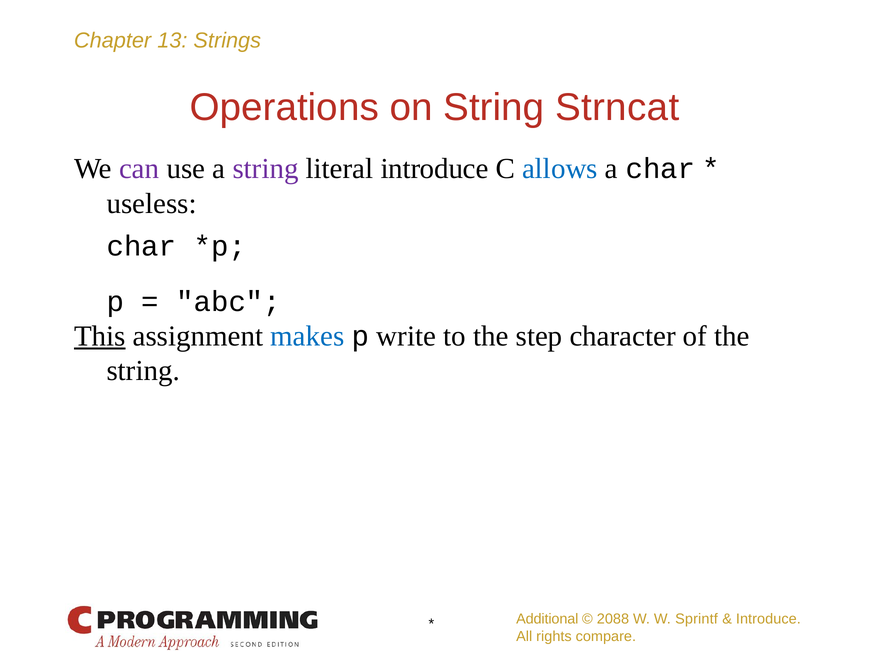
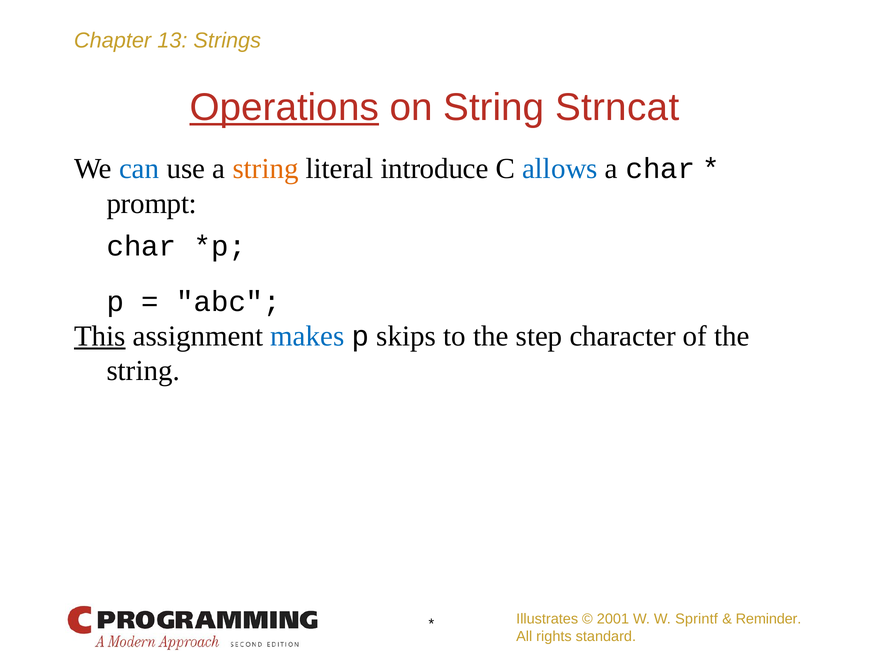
Operations underline: none -> present
can colour: purple -> blue
string at (266, 169) colour: purple -> orange
useless: useless -> prompt
write: write -> skips
Additional: Additional -> Illustrates
2088: 2088 -> 2001
Introduce at (768, 619): Introduce -> Reminder
compare: compare -> standard
